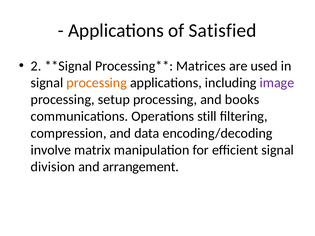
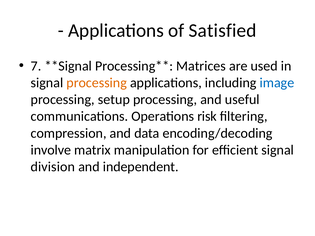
2: 2 -> 7
image colour: purple -> blue
books: books -> useful
still: still -> risk
arrangement: arrangement -> independent
